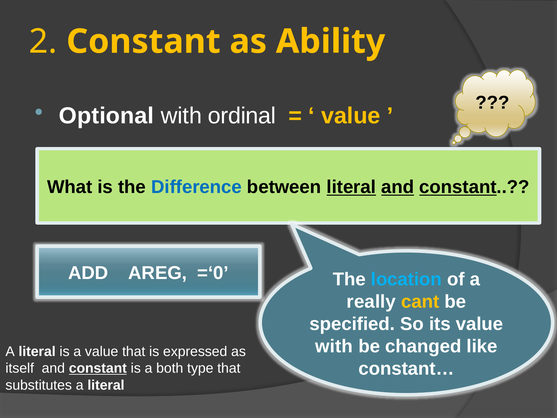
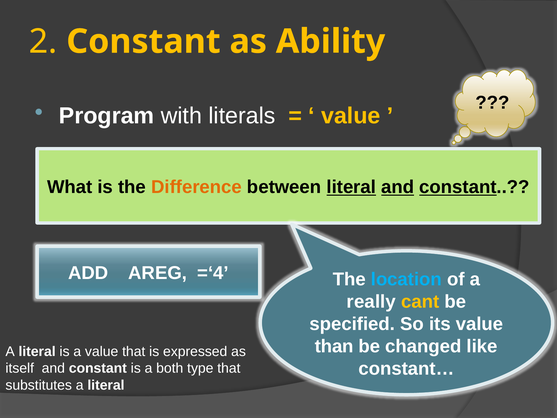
Optional: Optional -> Program
ordinal: ordinal -> literals
Difference colour: blue -> orange
=‘0: =‘0 -> =‘4
with at (334, 346): with -> than
constant at (98, 368) underline: present -> none
